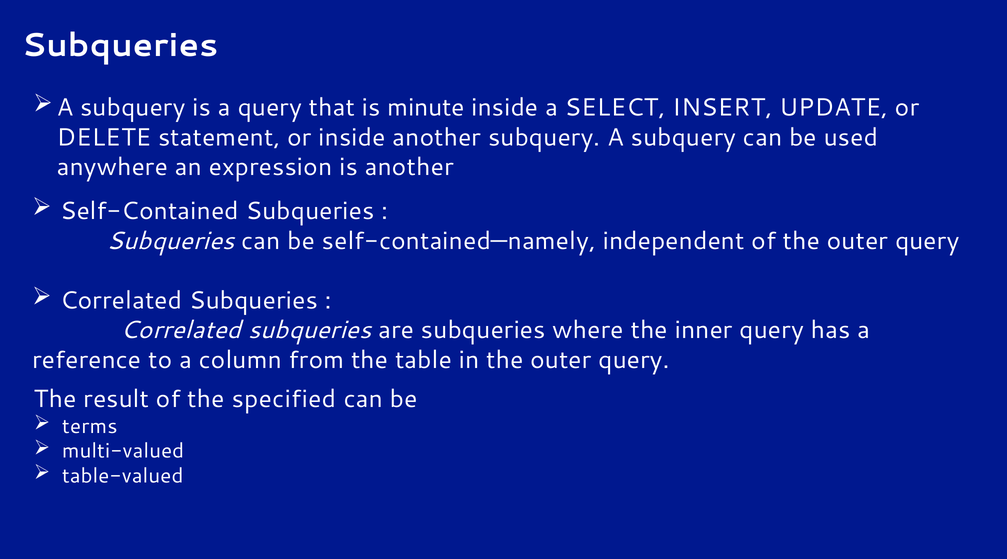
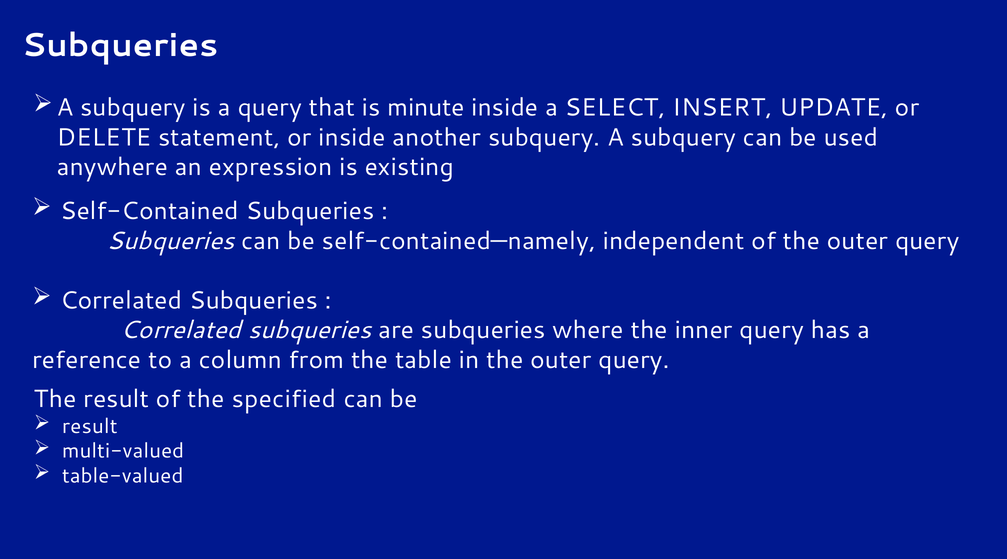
is another: another -> existing
terms at (90, 427): terms -> result
